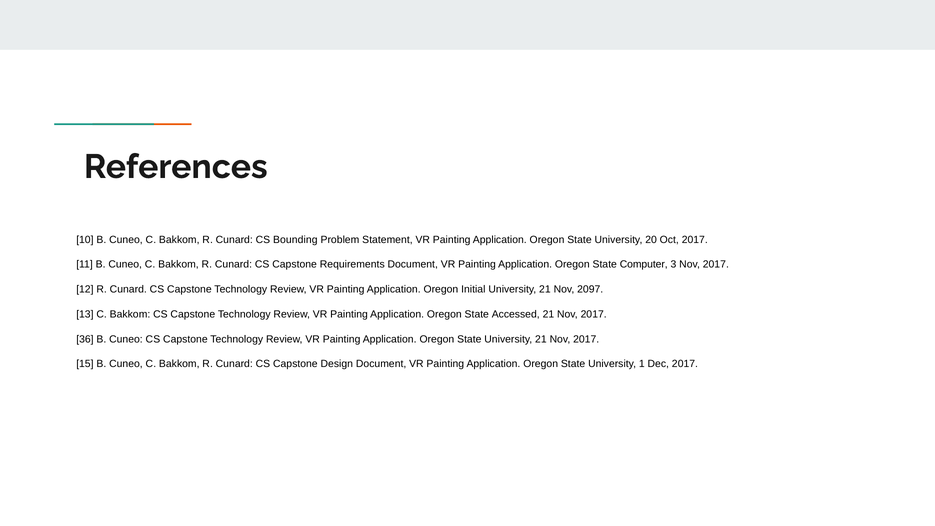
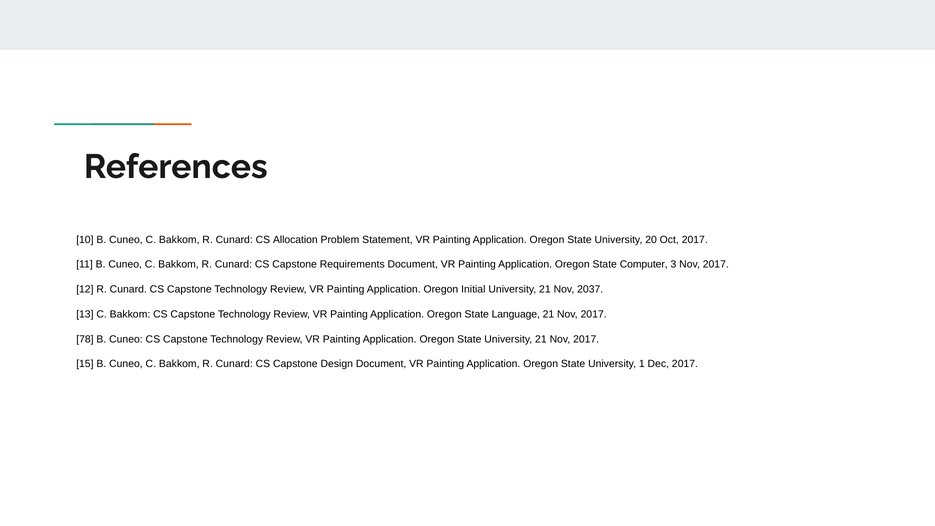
Bounding: Bounding -> Allocation
2097: 2097 -> 2037
Accessed: Accessed -> Language
36: 36 -> 78
